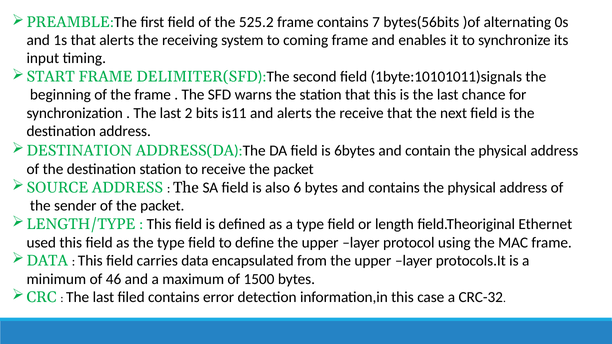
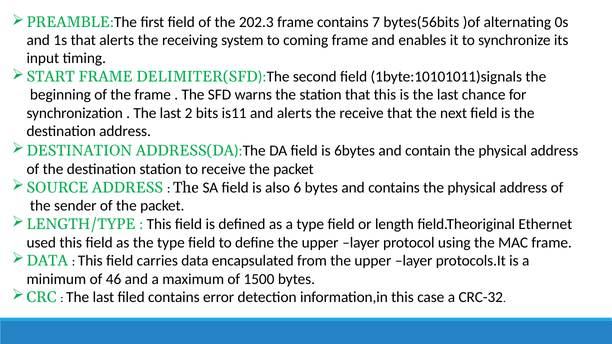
525.2: 525.2 -> 202.3
